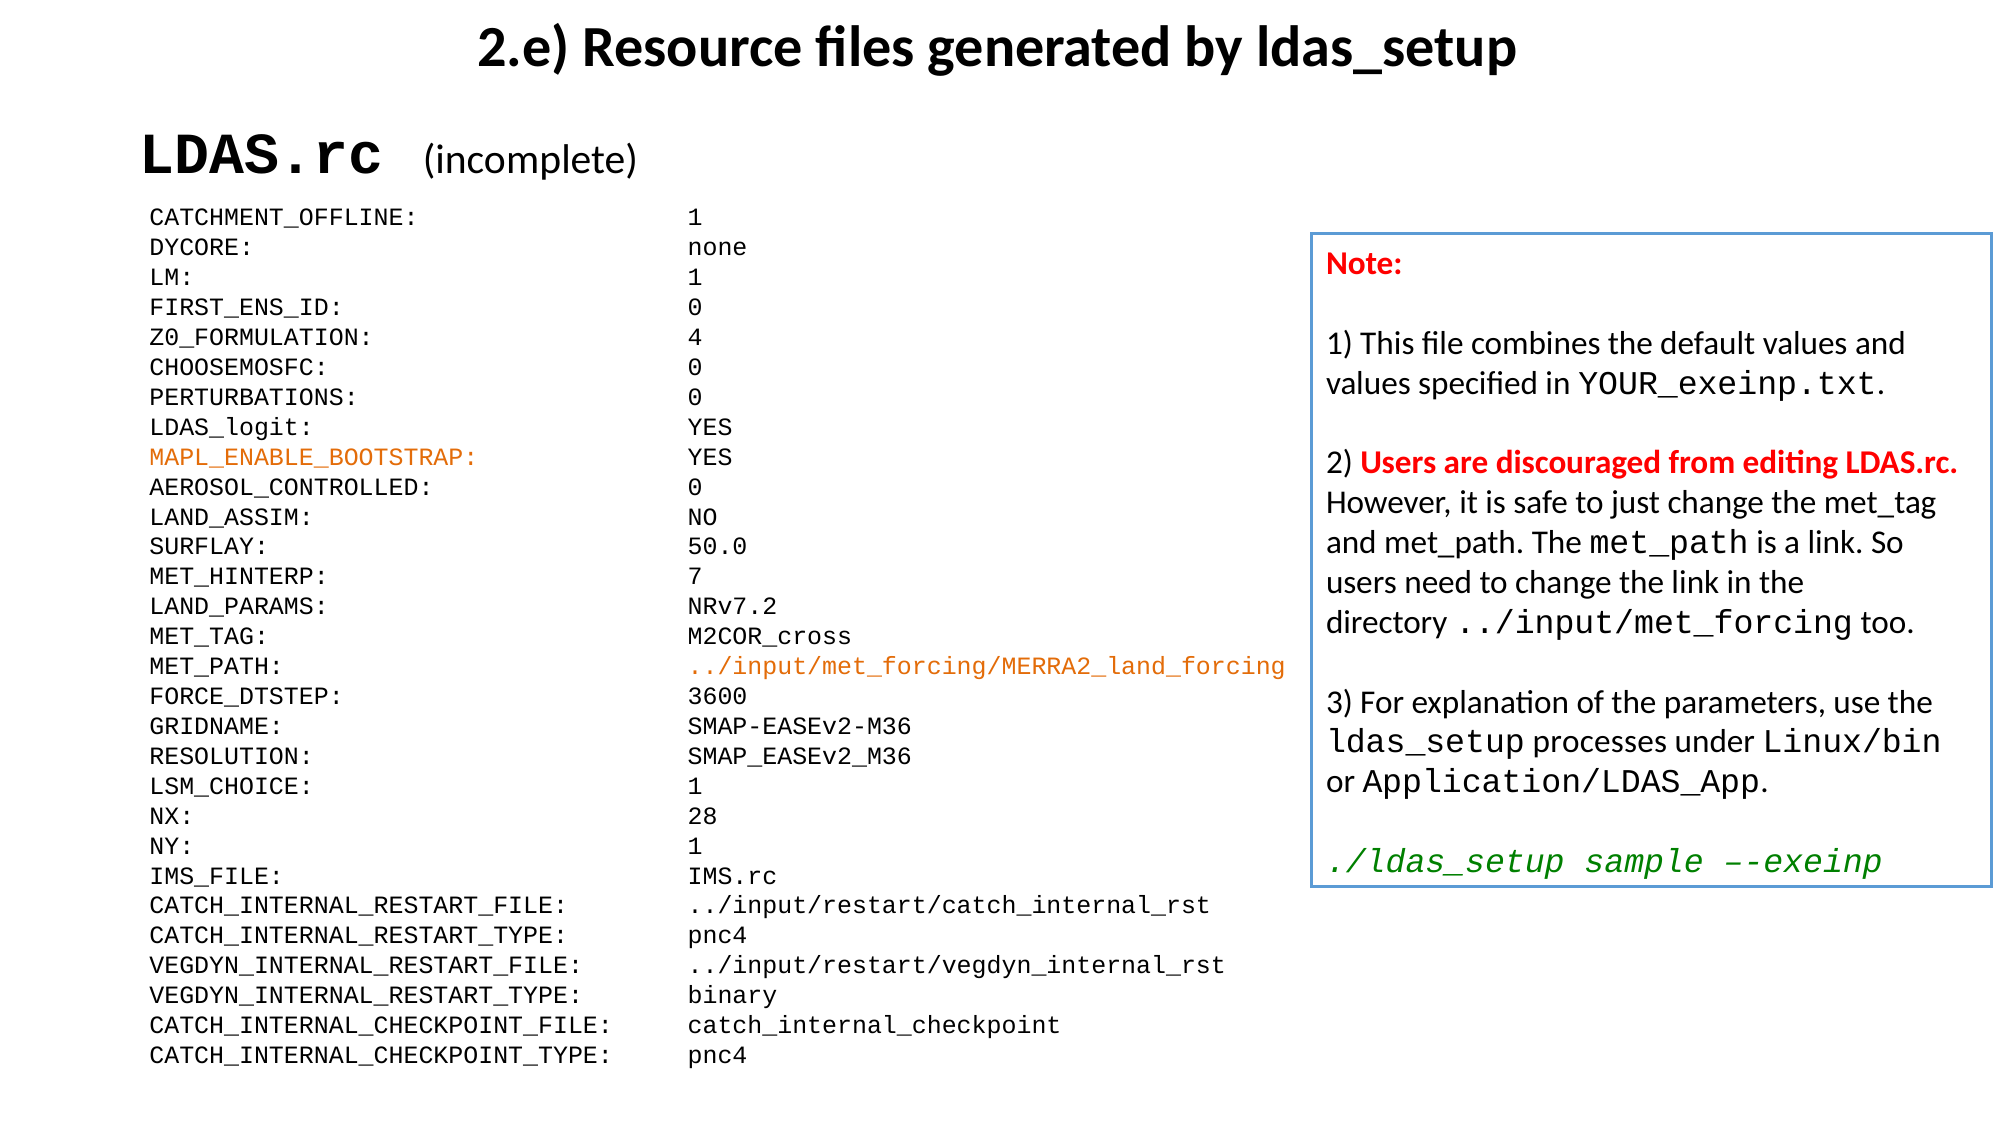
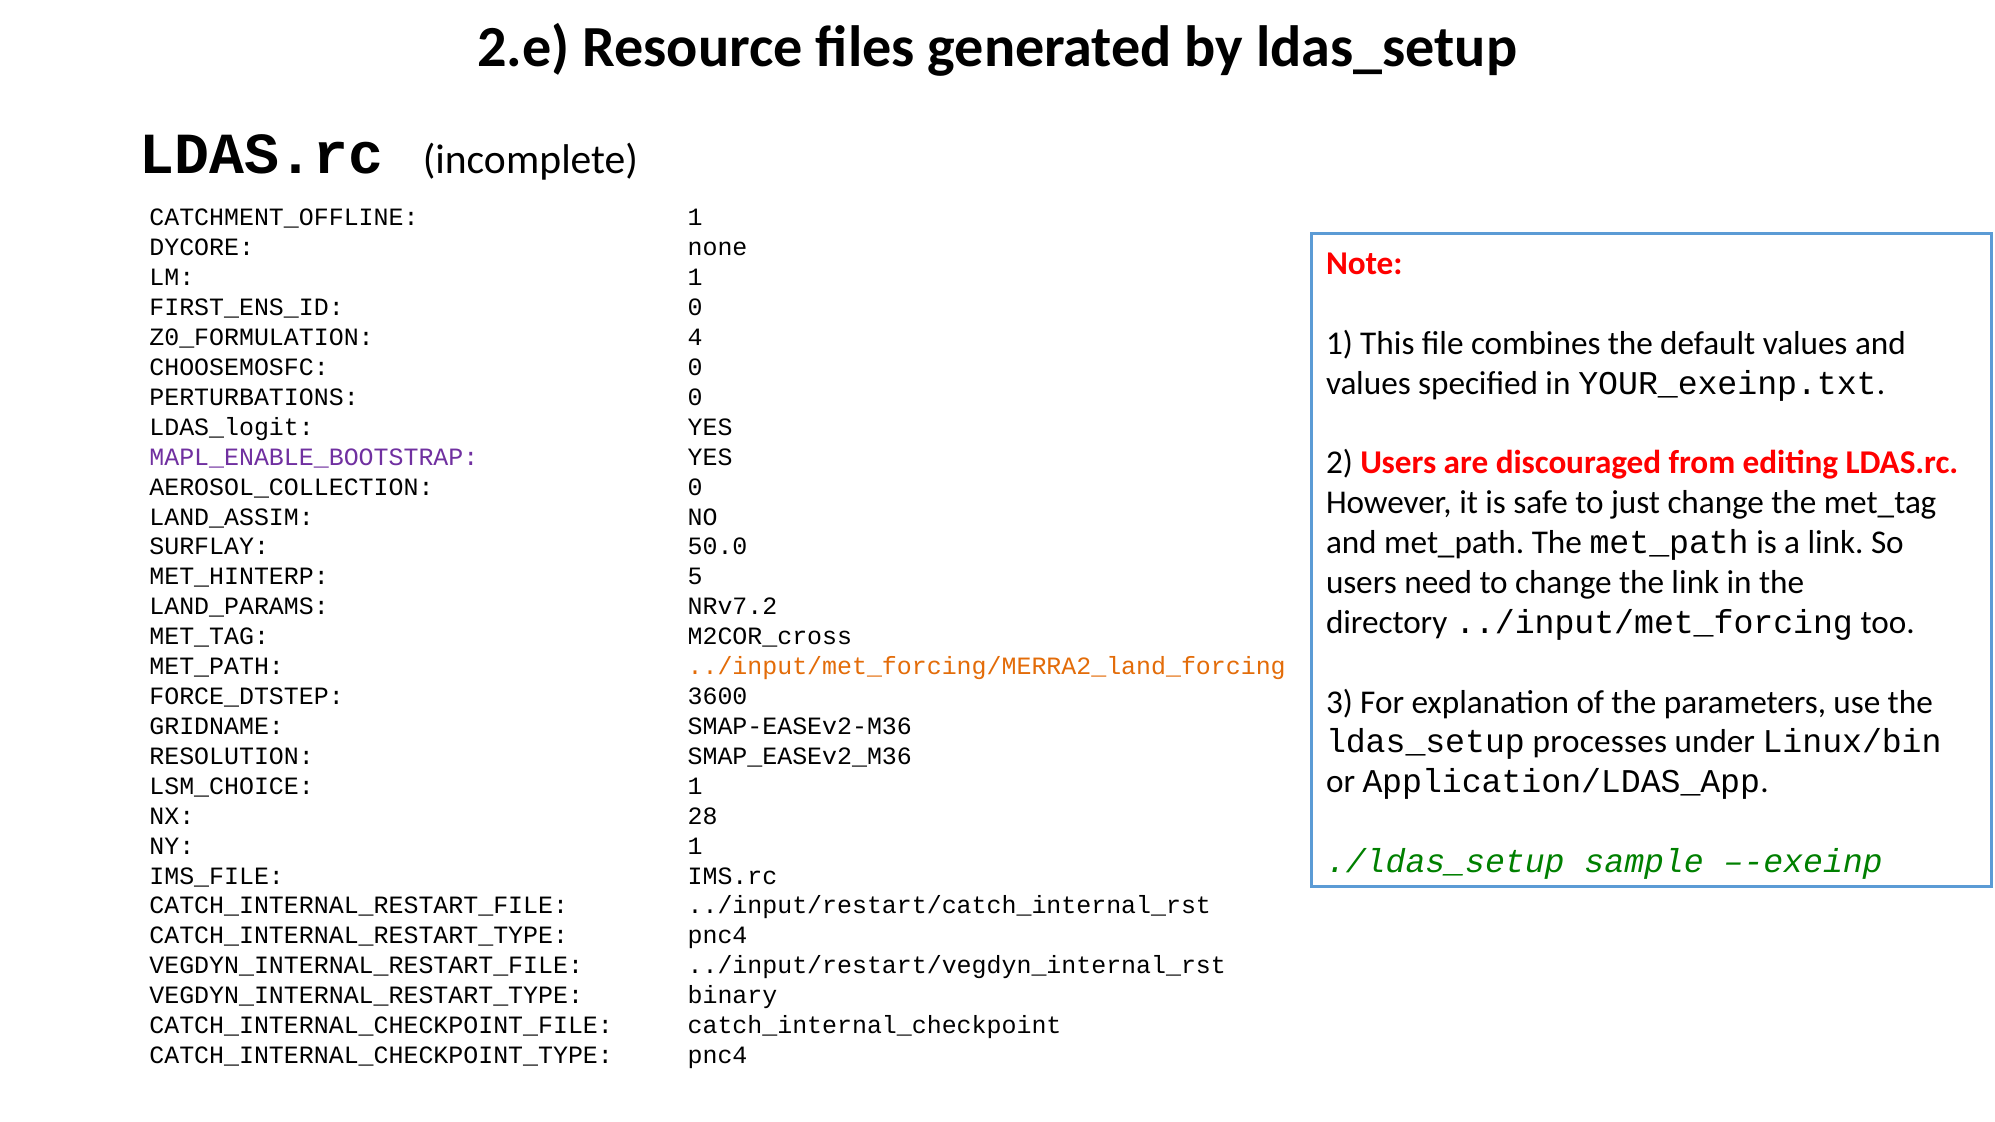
MAPL_ENABLE_BOOTSTRAP colour: orange -> purple
AEROSOL_CONTROLLED: AEROSOL_CONTROLLED -> AEROSOL_COLLECTION
7: 7 -> 5
